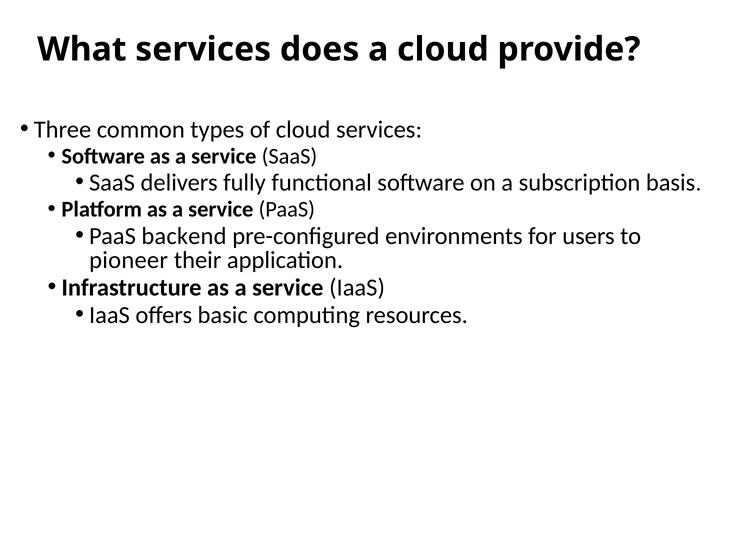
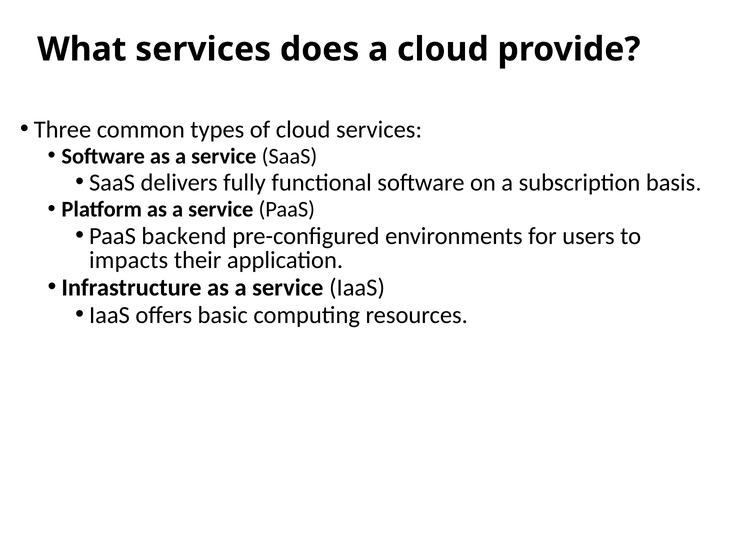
pioneer: pioneer -> impacts
